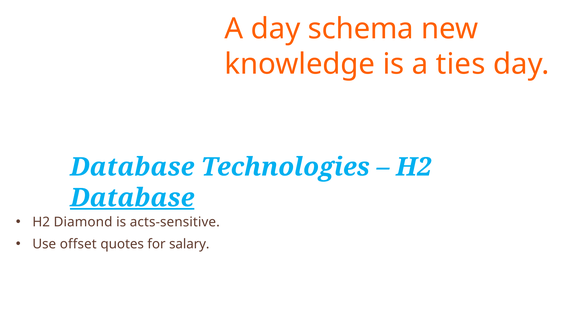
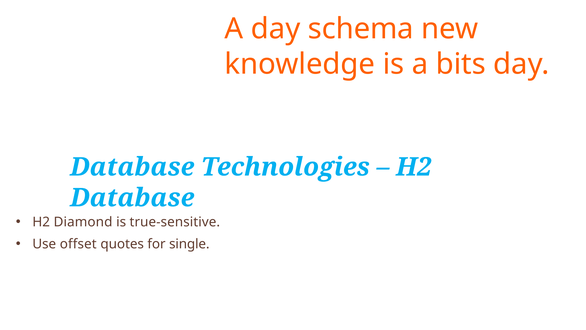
ties: ties -> bits
Database at (132, 198) underline: present -> none
acts-sensitive: acts-sensitive -> true-sensitive
salary: salary -> single
